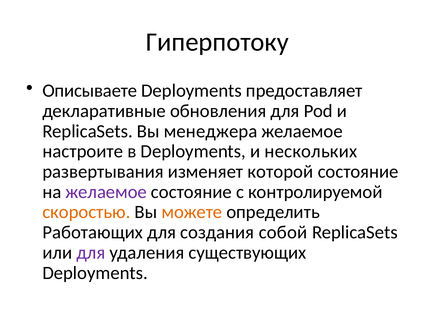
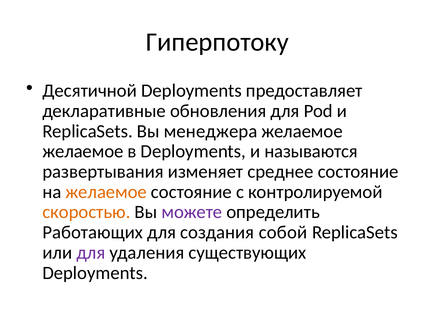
Описываете: Описываете -> Десятичной
настроите at (83, 152): настроите -> желаемое
нескольких: нескольких -> называются
которой: которой -> среднее
желаемое at (106, 192) colour: purple -> orange
можете colour: orange -> purple
